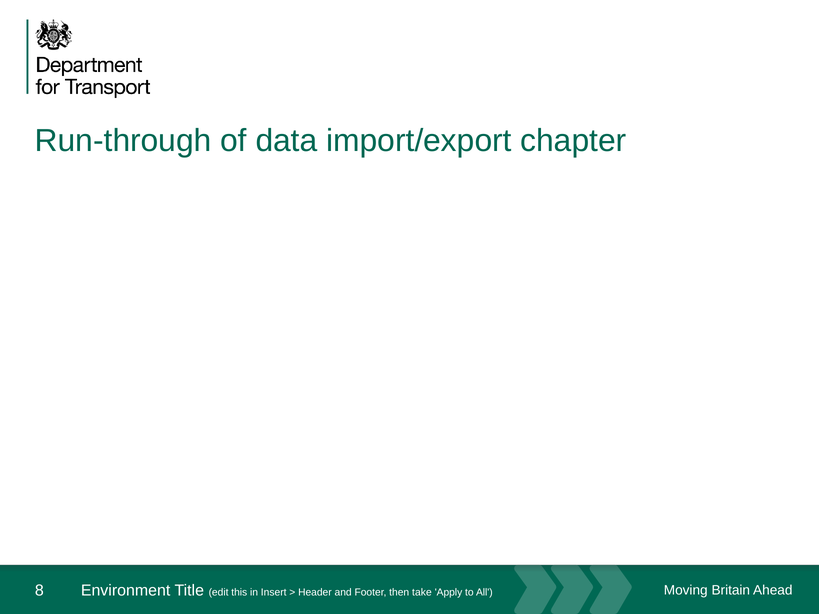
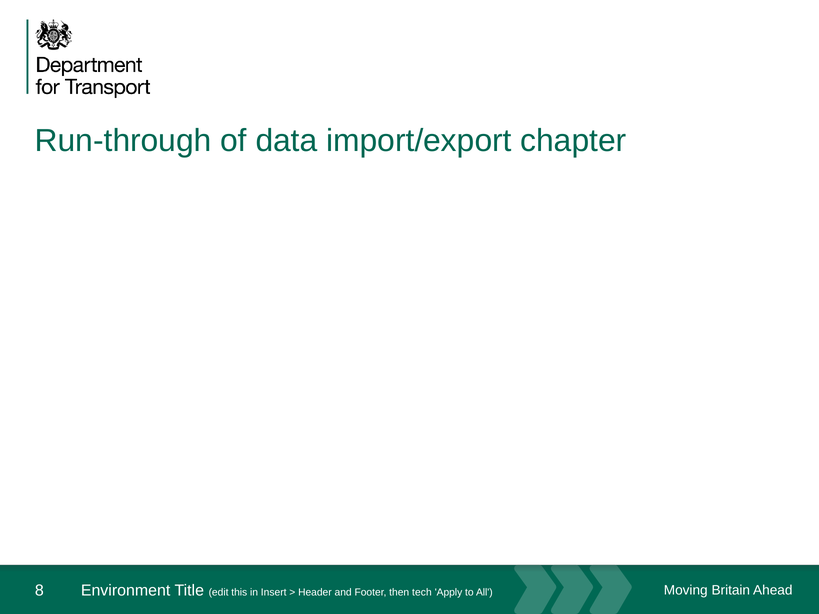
take: take -> tech
